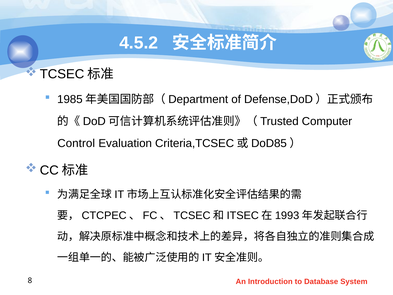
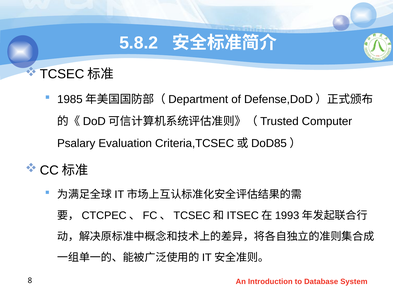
4.5.2: 4.5.2 -> 5.8.2
Control: Control -> Psalary
